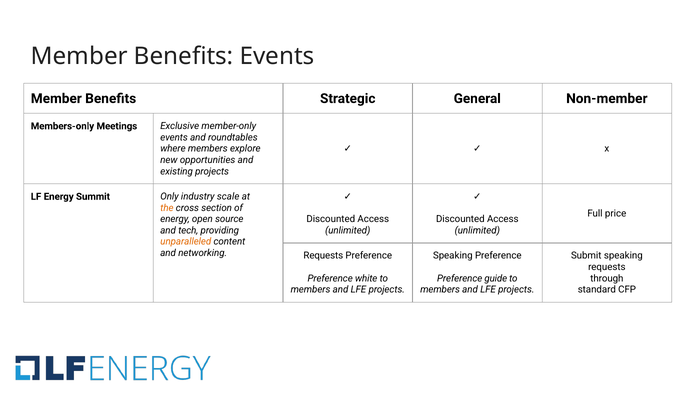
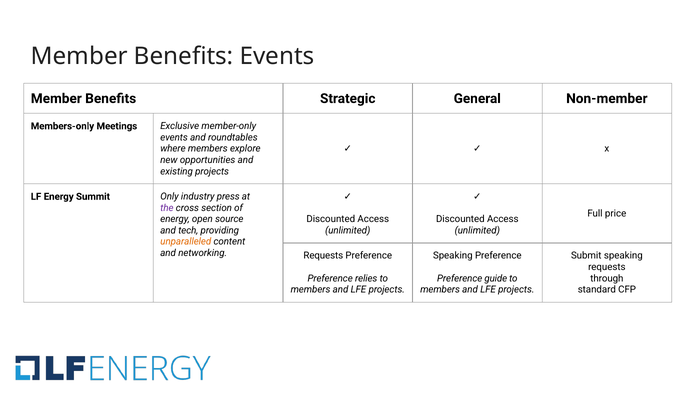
scale: scale -> press
the colour: orange -> purple
white: white -> relies
